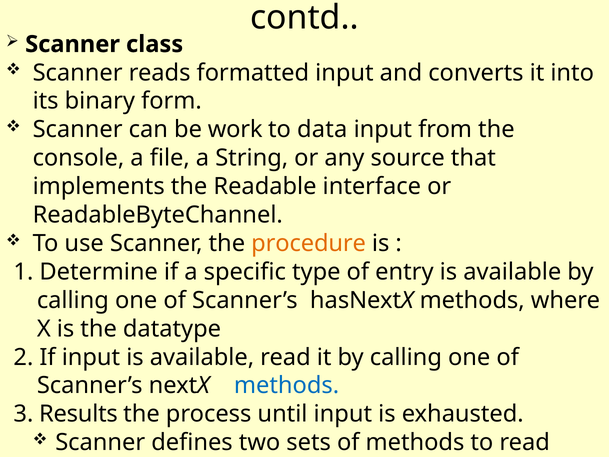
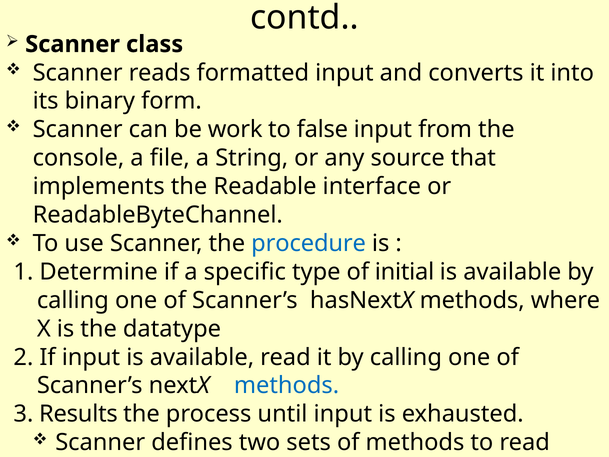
data: data -> false
procedure colour: orange -> blue
entry: entry -> initial
